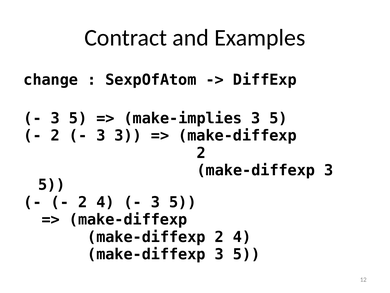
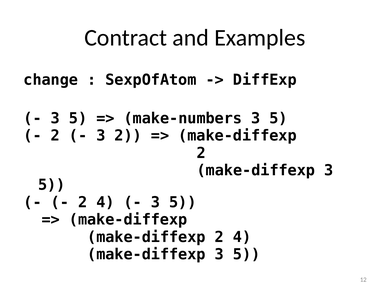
make-implies: make-implies -> make-numbers
3 3: 3 -> 2
